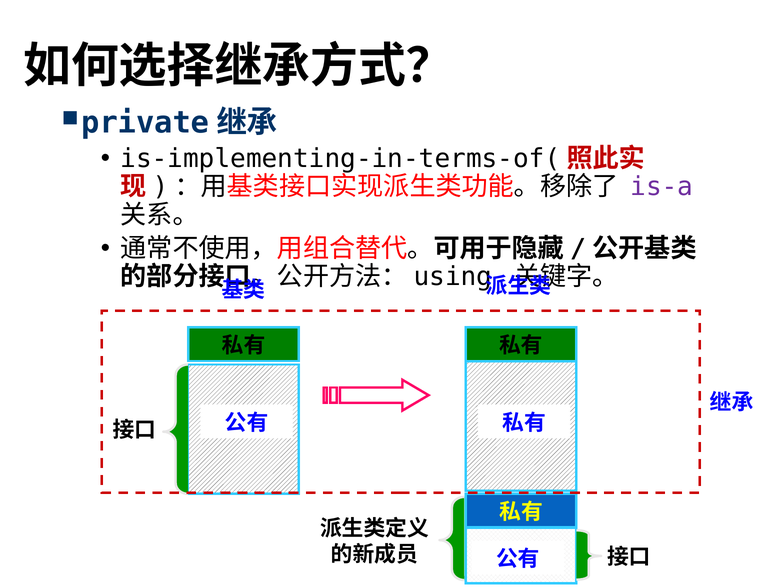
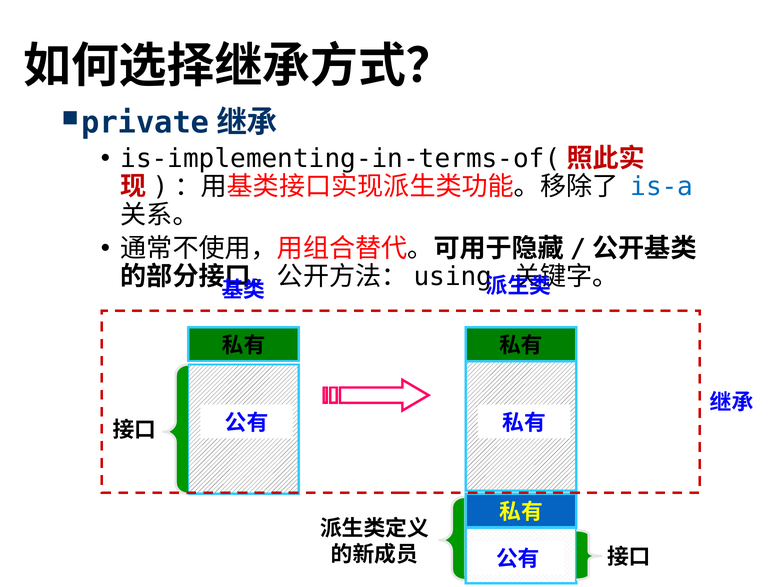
is-a colour: purple -> blue
